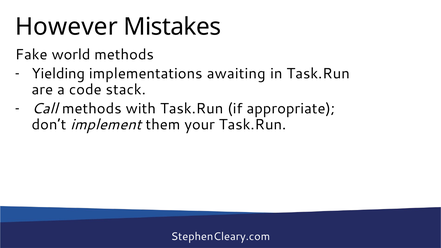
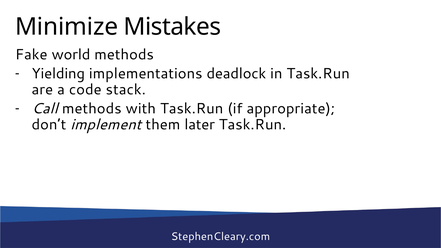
However: However -> Minimize
awaiting: awaiting -> deadlock
your: your -> later
